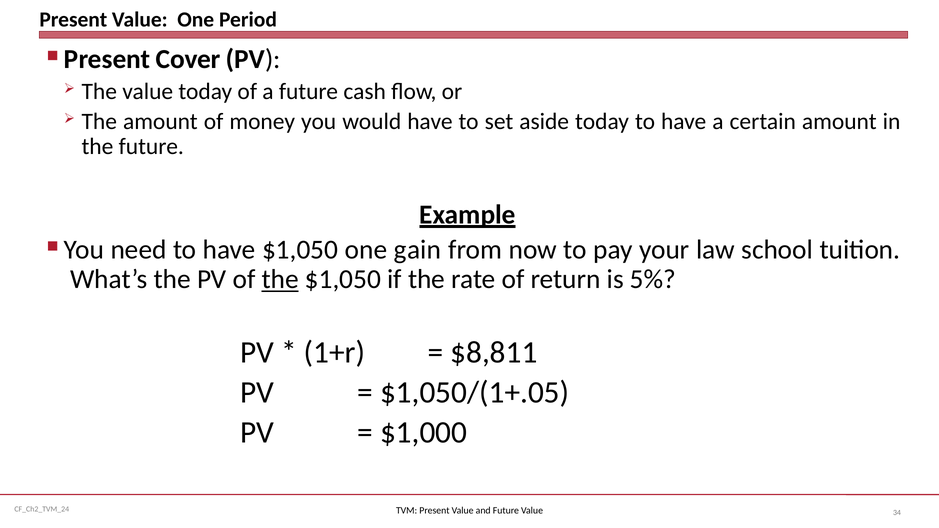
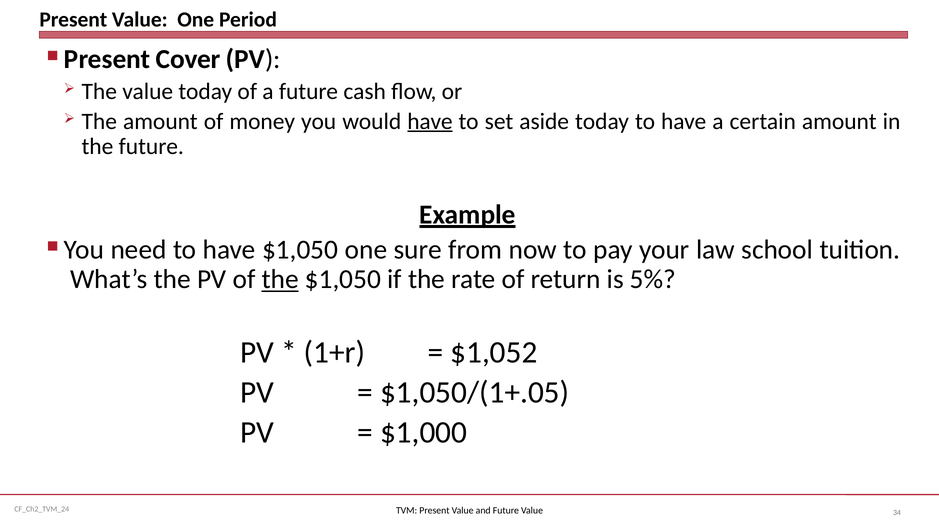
have at (430, 121) underline: none -> present
gain: gain -> sure
$8,811: $8,811 -> $1,052
